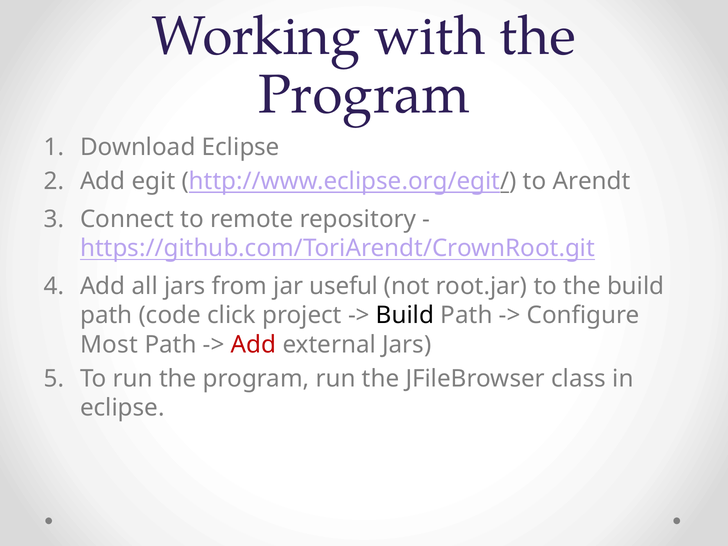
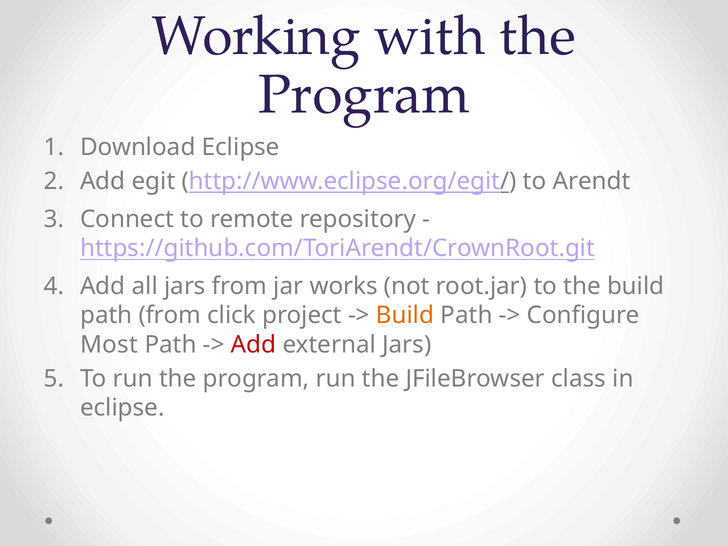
useful: useful -> works
path code: code -> from
Build at (405, 315) colour: black -> orange
